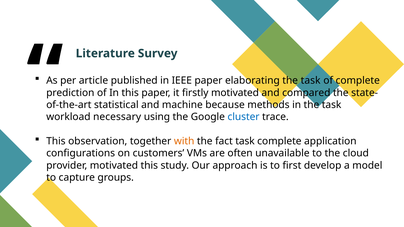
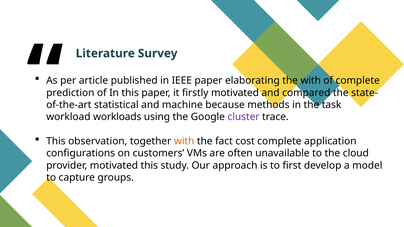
elaborating the task: task -> with
necessary: necessary -> workloads
cluster colour: blue -> purple
fact task: task -> cost
